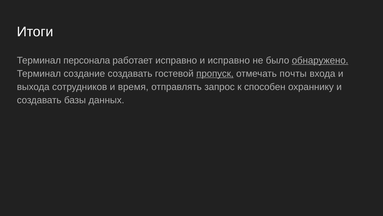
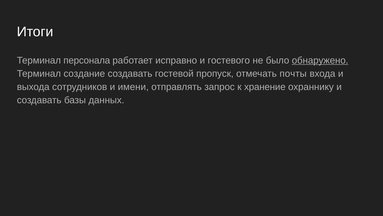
и исправно: исправно -> гостевого
пропуск underline: present -> none
время: время -> имени
способен: способен -> хранение
